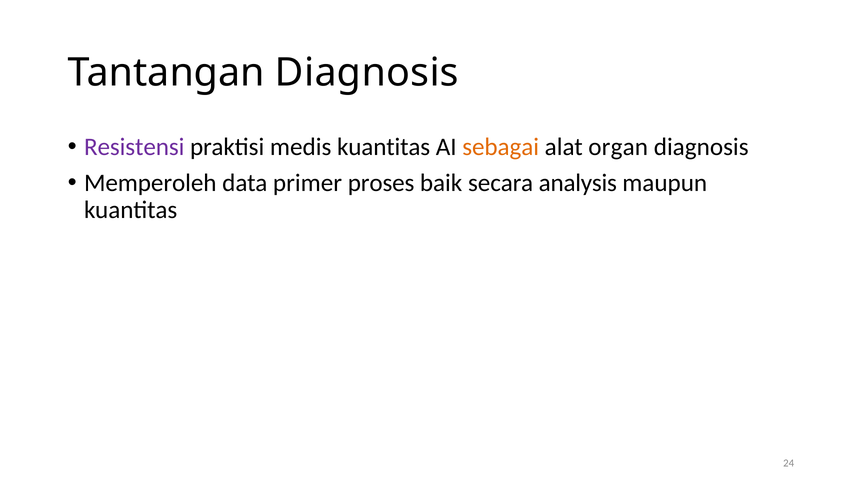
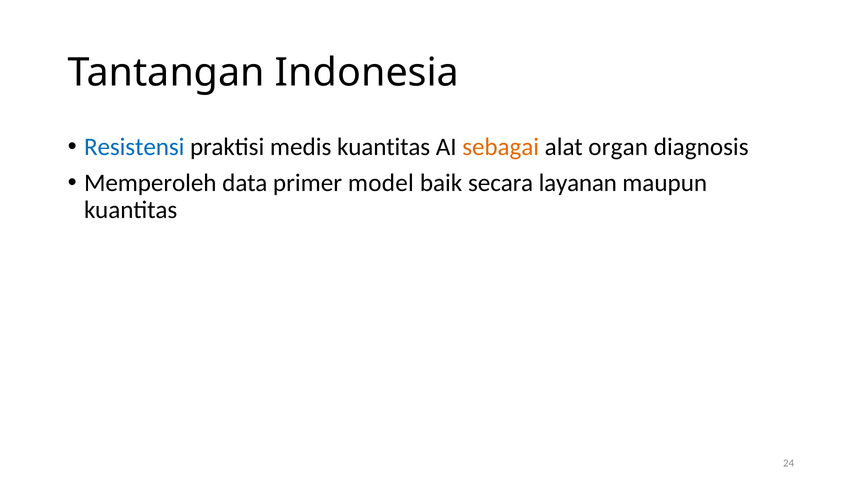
Tantangan Diagnosis: Diagnosis -> Indonesia
Resistensi colour: purple -> blue
proses: proses -> model
analysis: analysis -> layanan
